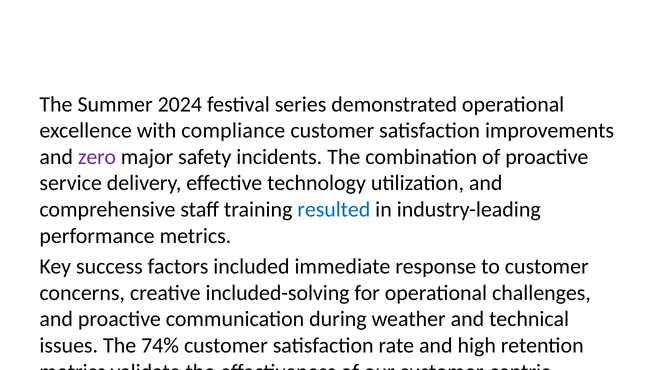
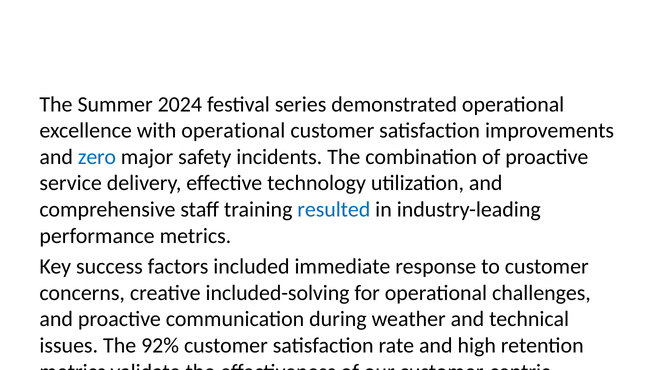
with compliance: compliance -> operational
zero colour: purple -> blue
74%: 74% -> 92%
